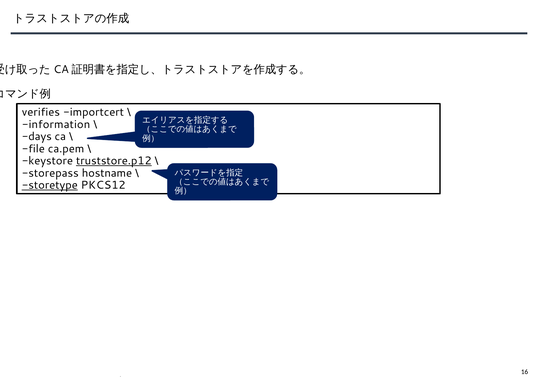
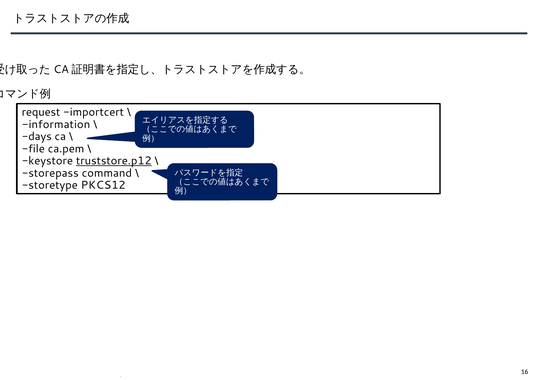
verifies: verifies -> request
hostname: hostname -> command
storetype underline: present -> none
